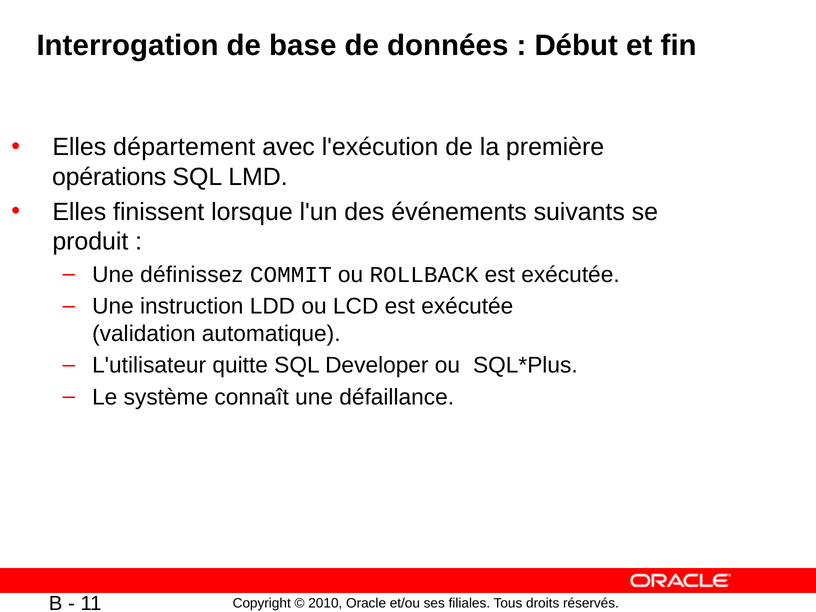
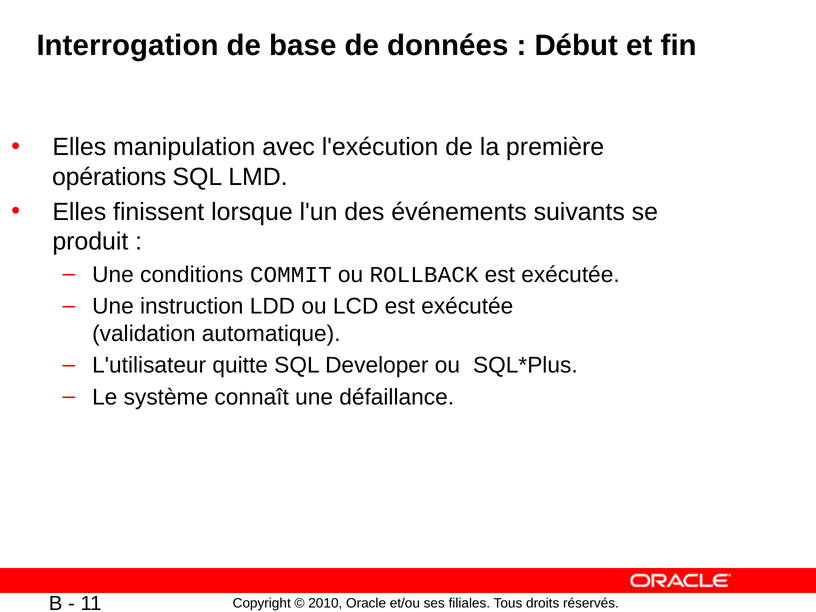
département: département -> manipulation
définissez: définissez -> conditions
